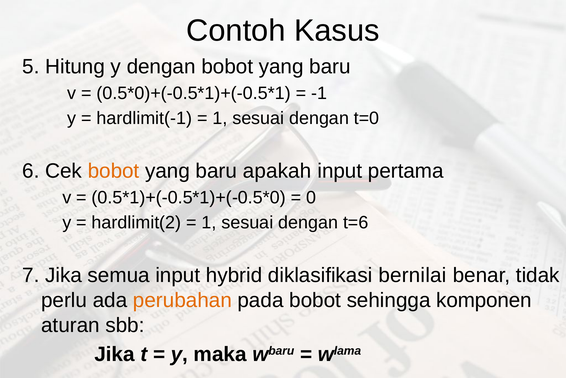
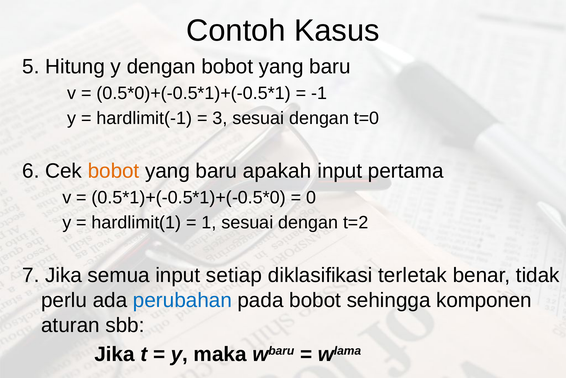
1 at (220, 118): 1 -> 3
hardlimit(2: hardlimit(2 -> hardlimit(1
t=6: t=6 -> t=2
hybrid: hybrid -> setiap
bernilai: bernilai -> terletak
perubahan colour: orange -> blue
